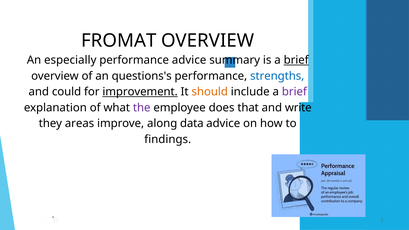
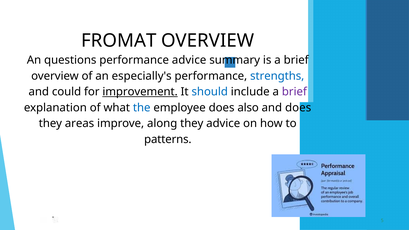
especially: especially -> questions
brief at (296, 60) underline: present -> none
questions's: questions's -> especially's
should colour: orange -> blue
the colour: purple -> blue
that: that -> also
and write: write -> does
along data: data -> they
findings: findings -> patterns
